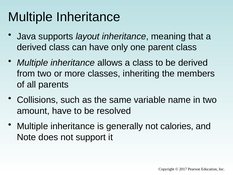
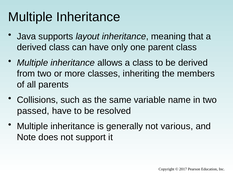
amount: amount -> passed
calories: calories -> various
